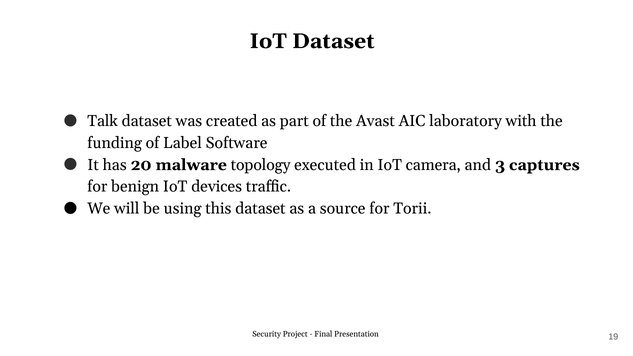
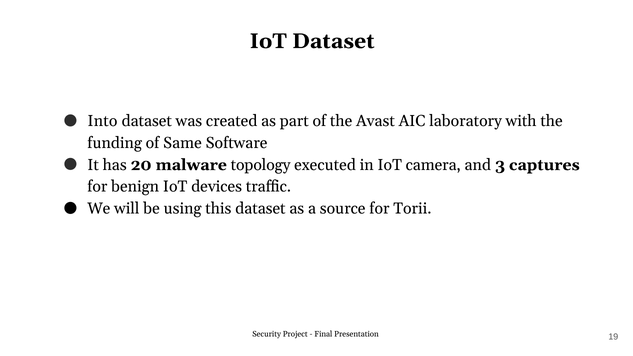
Talk: Talk -> Into
Label: Label -> Same
